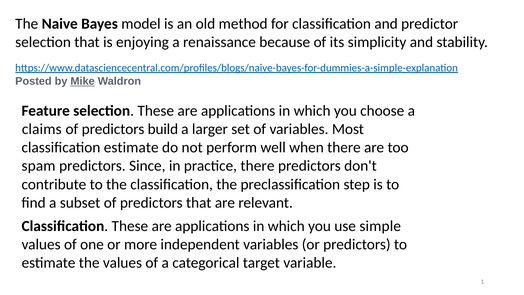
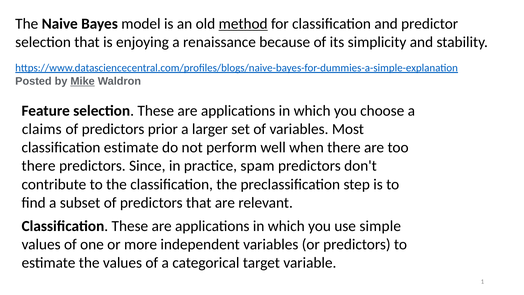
method underline: none -> present
build: build -> prior
spam at (39, 166): spam -> there
practice there: there -> spam
